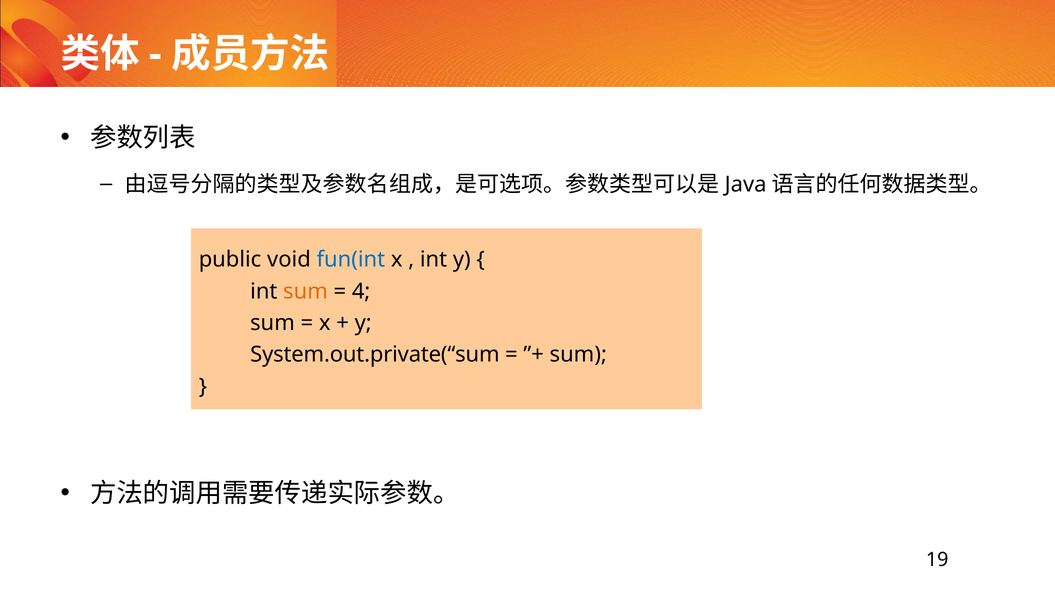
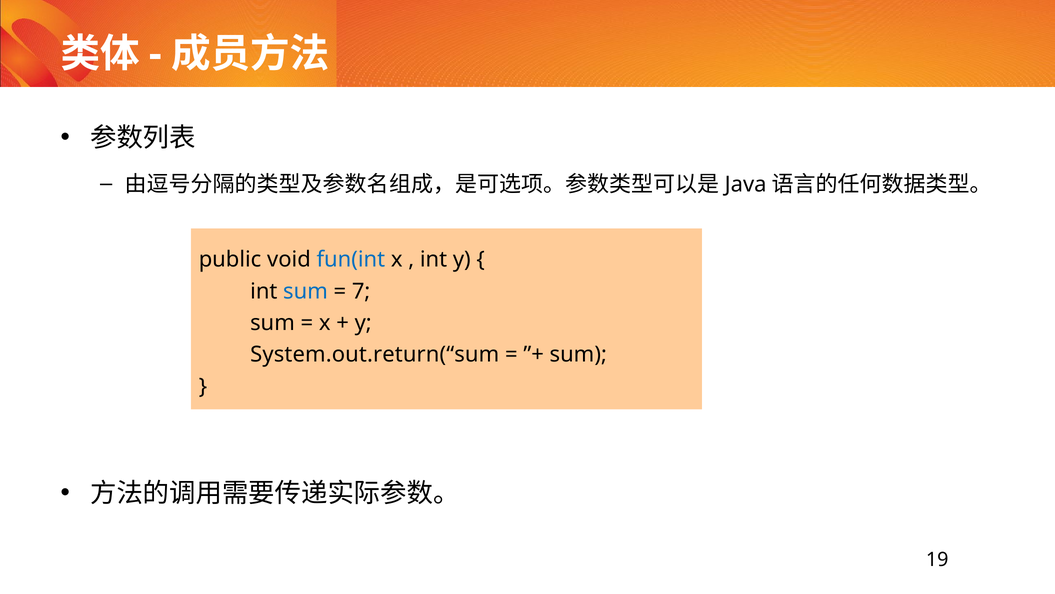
sum at (305, 291) colour: orange -> blue
4: 4 -> 7
System.out.private(“sum: System.out.private(“sum -> System.out.return(“sum
